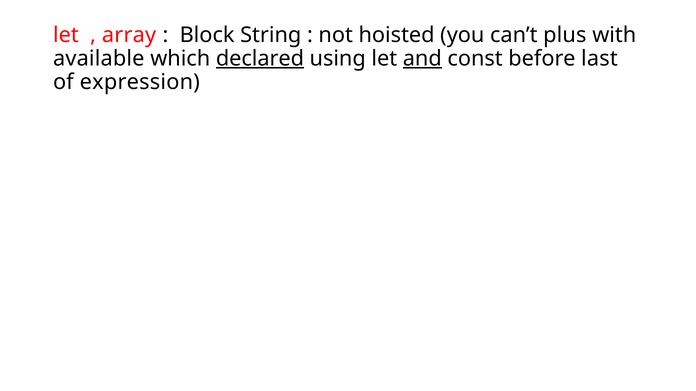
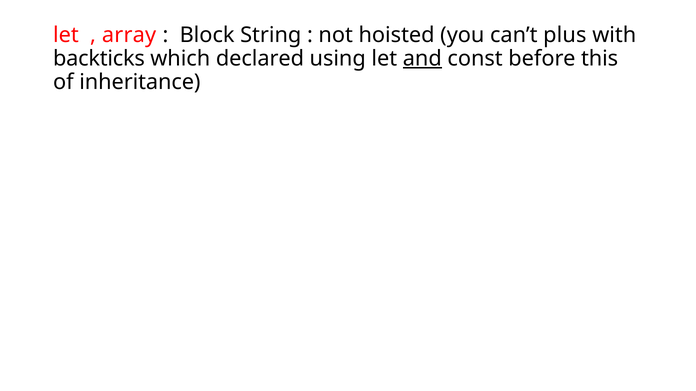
available: available -> backticks
declared underline: present -> none
last: last -> this
expression: expression -> inheritance
